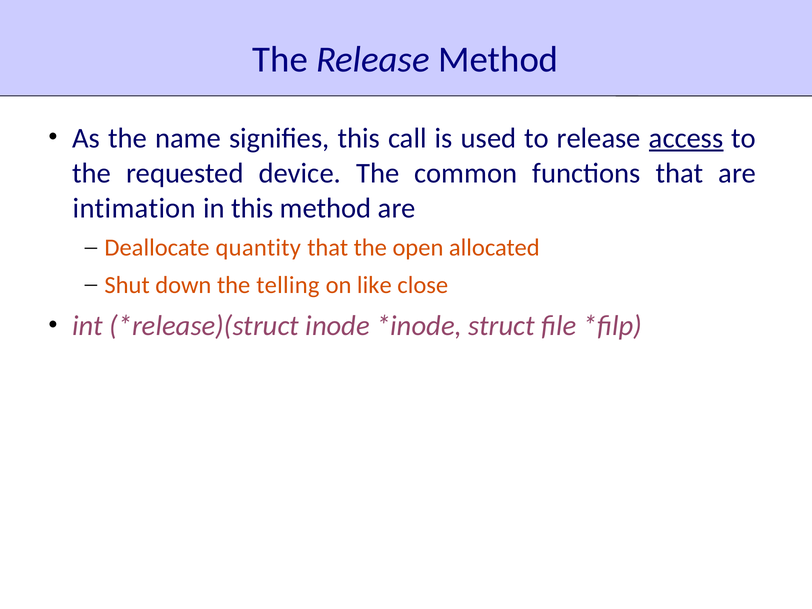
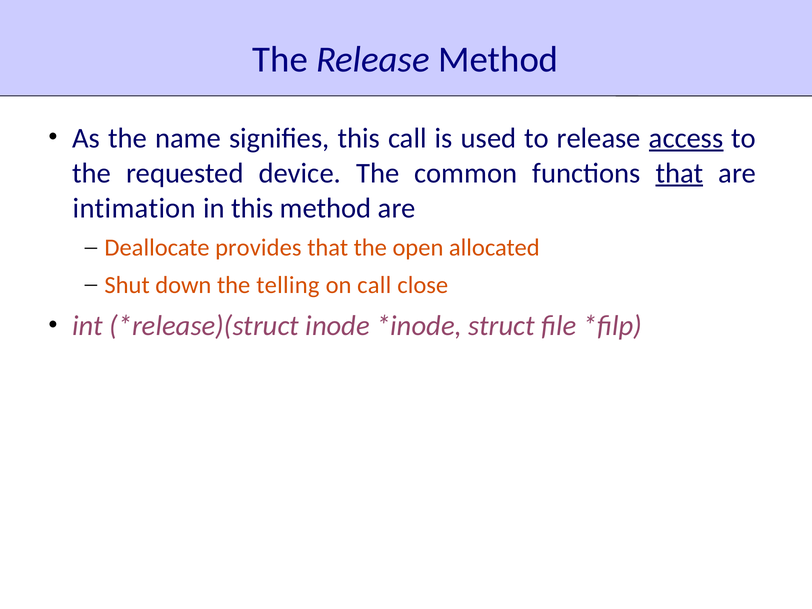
that at (679, 173) underline: none -> present
quantity: quantity -> provides
on like: like -> call
